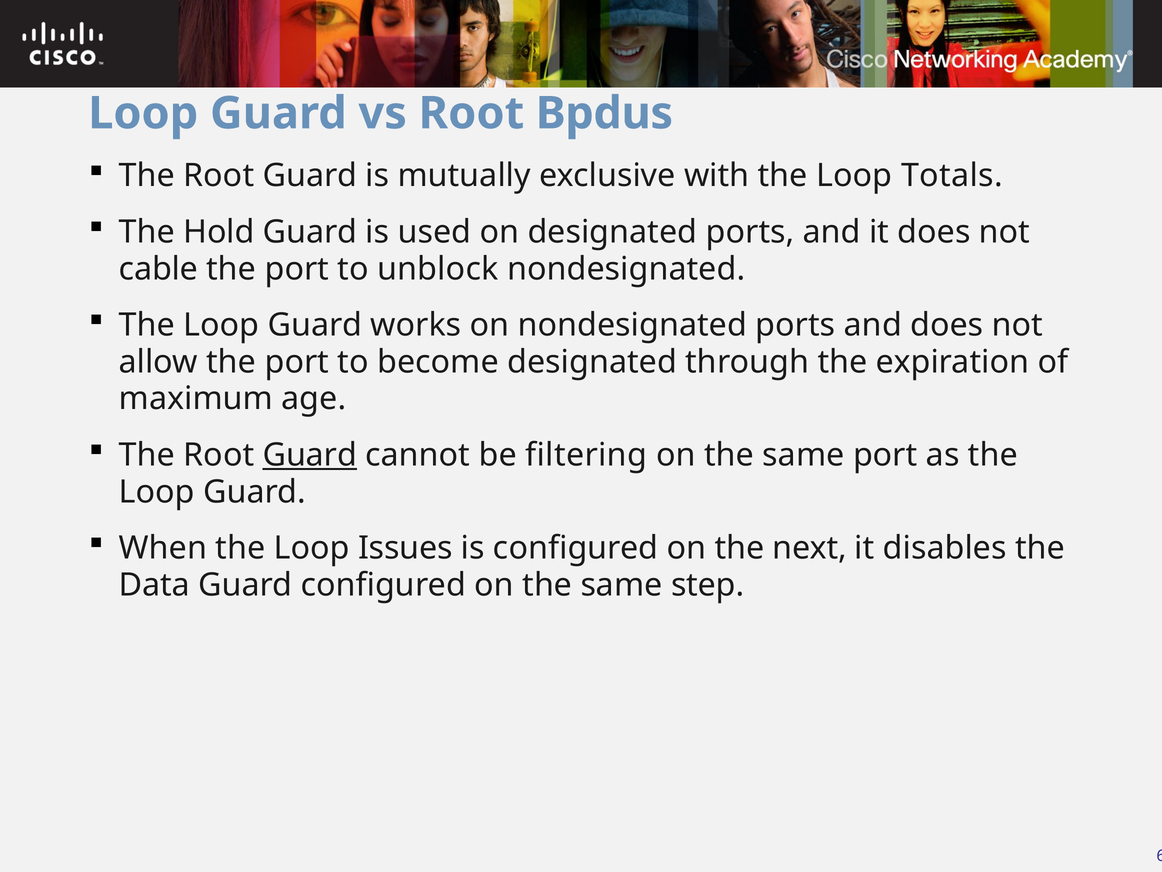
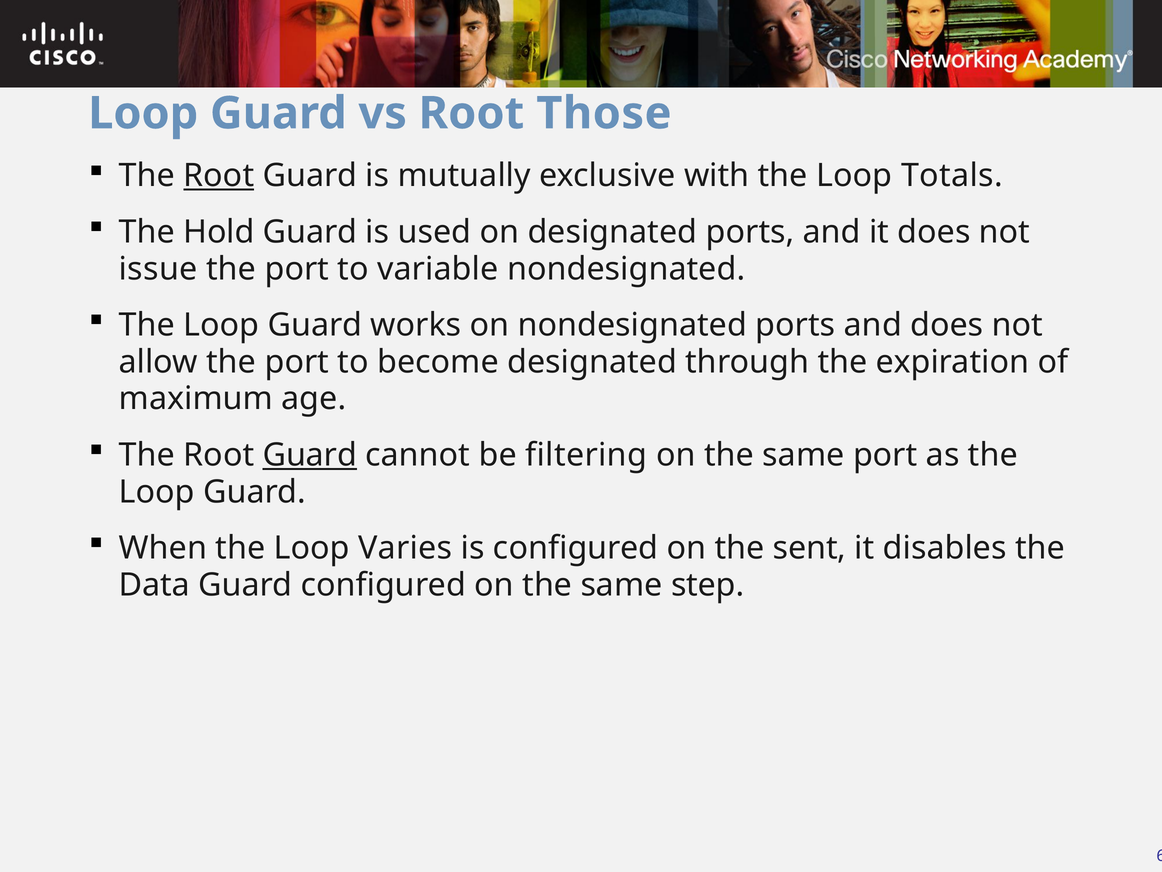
Bpdus: Bpdus -> Those
Root at (219, 176) underline: none -> present
cable: cable -> issue
unblock: unblock -> variable
Issues: Issues -> Varies
next: next -> sent
